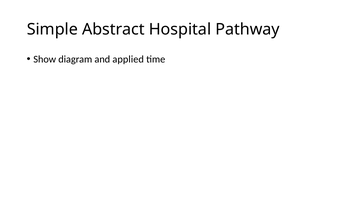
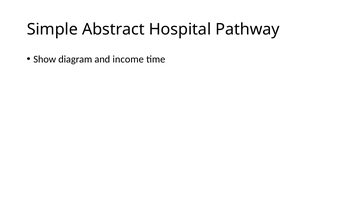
applied: applied -> income
